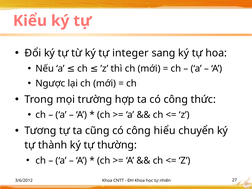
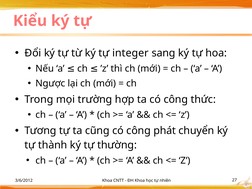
hiểu: hiểu -> phát
